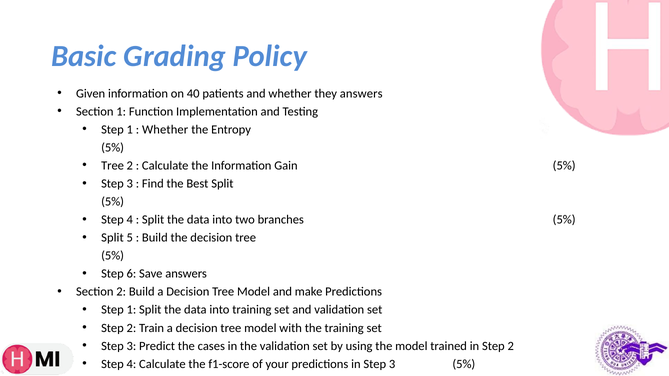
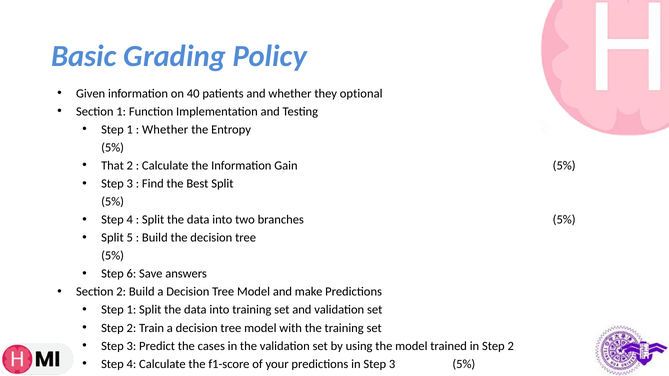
they answers: answers -> optional
Tree at (113, 166): Tree -> That
